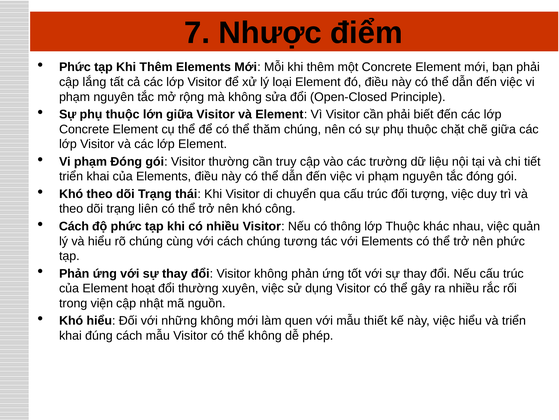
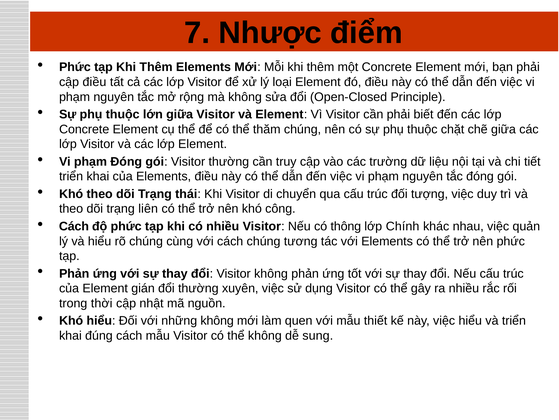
cập lắng: lắng -> điều
lớp Thuộc: Thuộc -> Chính
hoạt: hoạt -> gián
viện: viện -> thời
phép: phép -> sung
